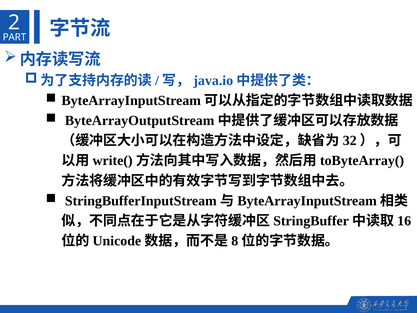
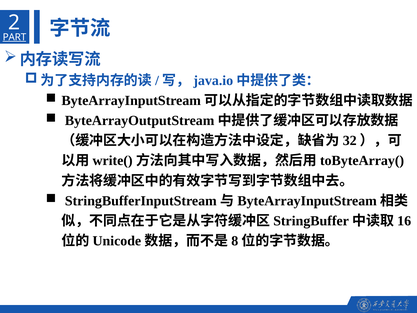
PART underline: none -> present
